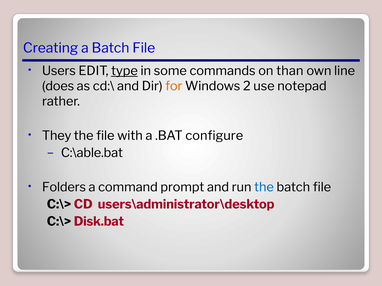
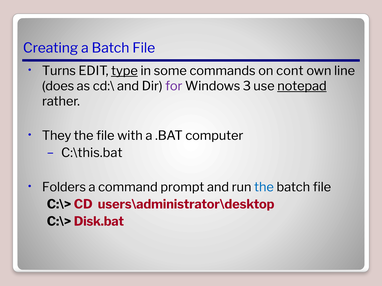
Users: Users -> Turns
than: than -> cont
for colour: orange -> purple
2: 2 -> 3
notepad underline: none -> present
configure: configure -> computer
C:\able.bat: C:\able.bat -> C:\this.bat
